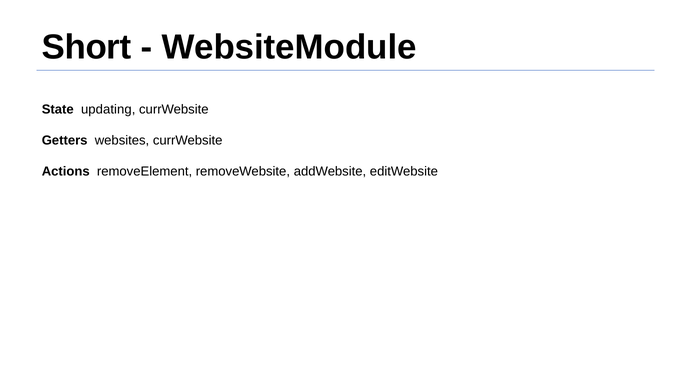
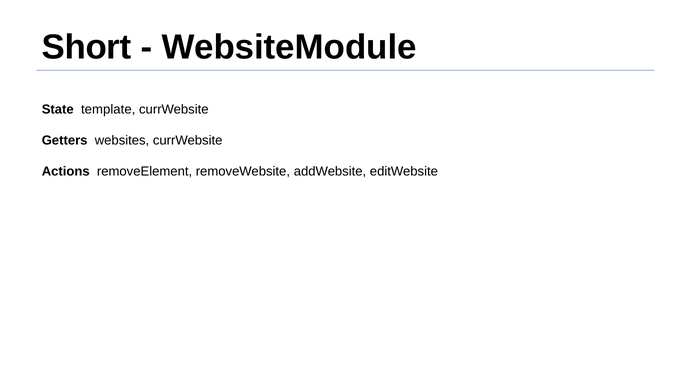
updating: updating -> template
